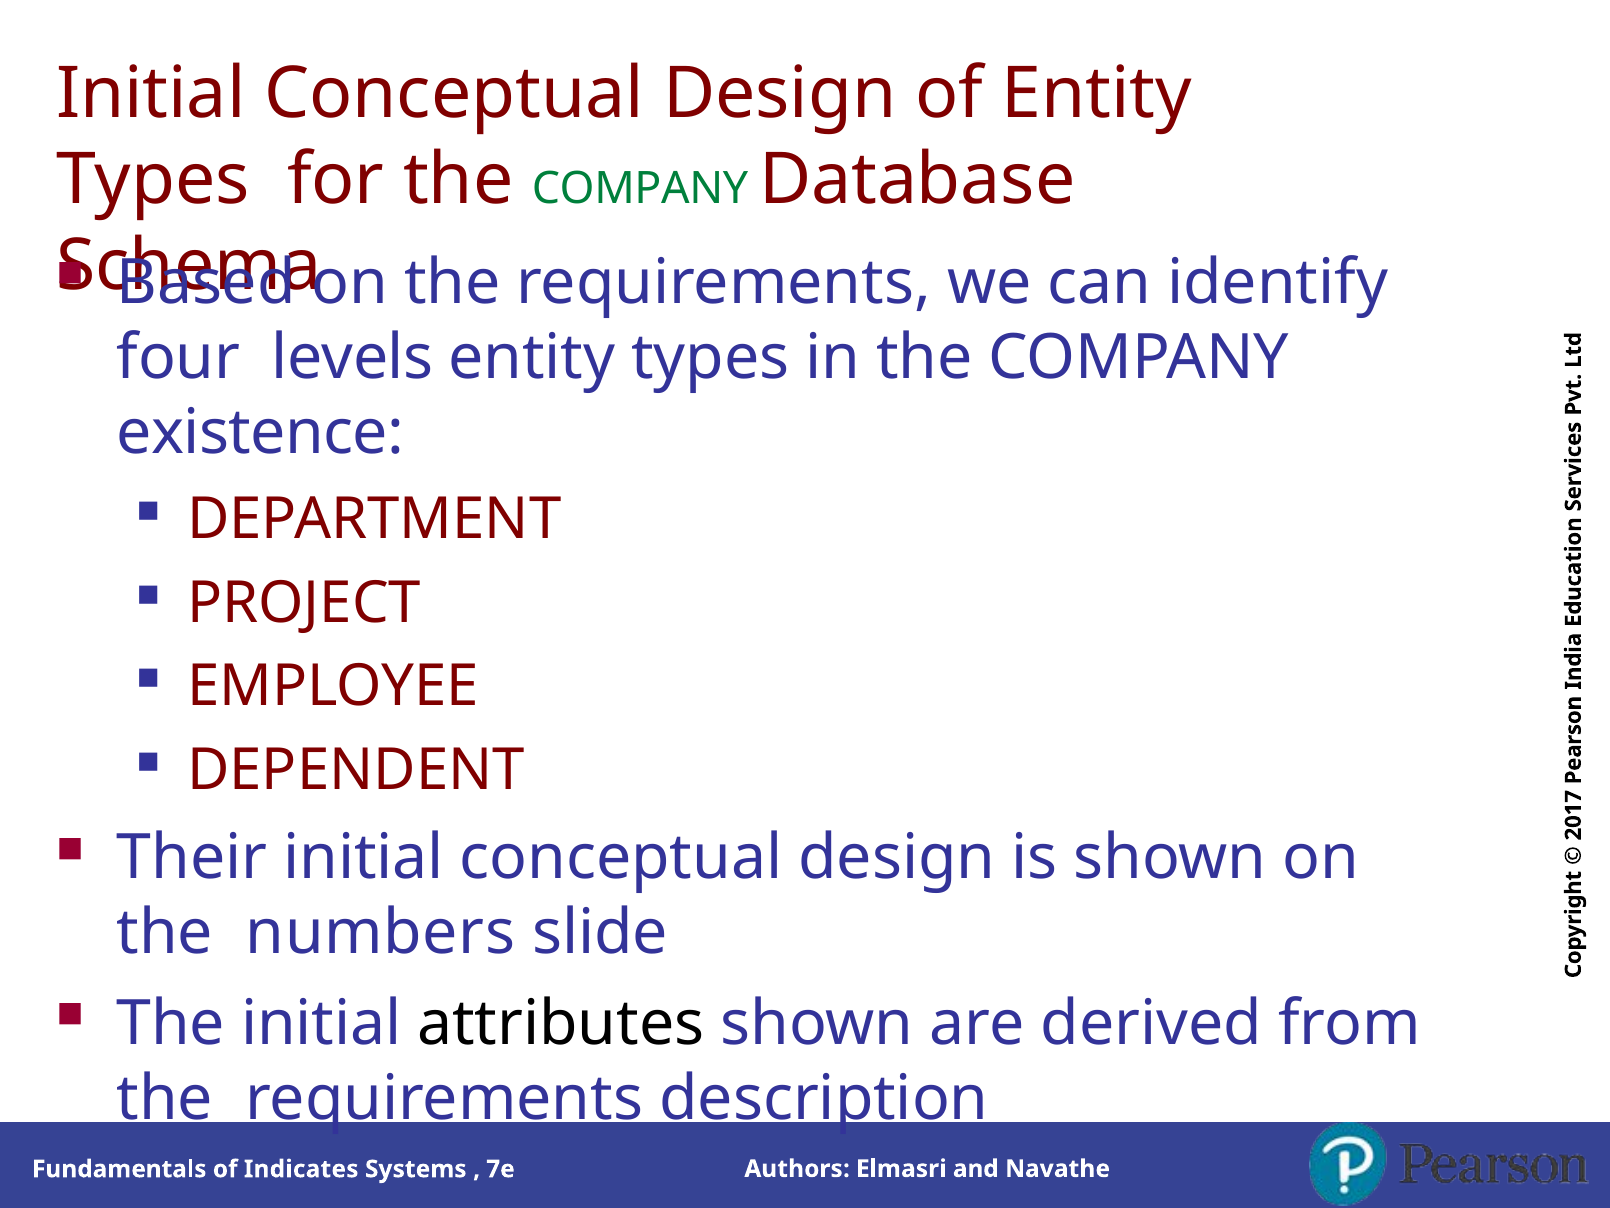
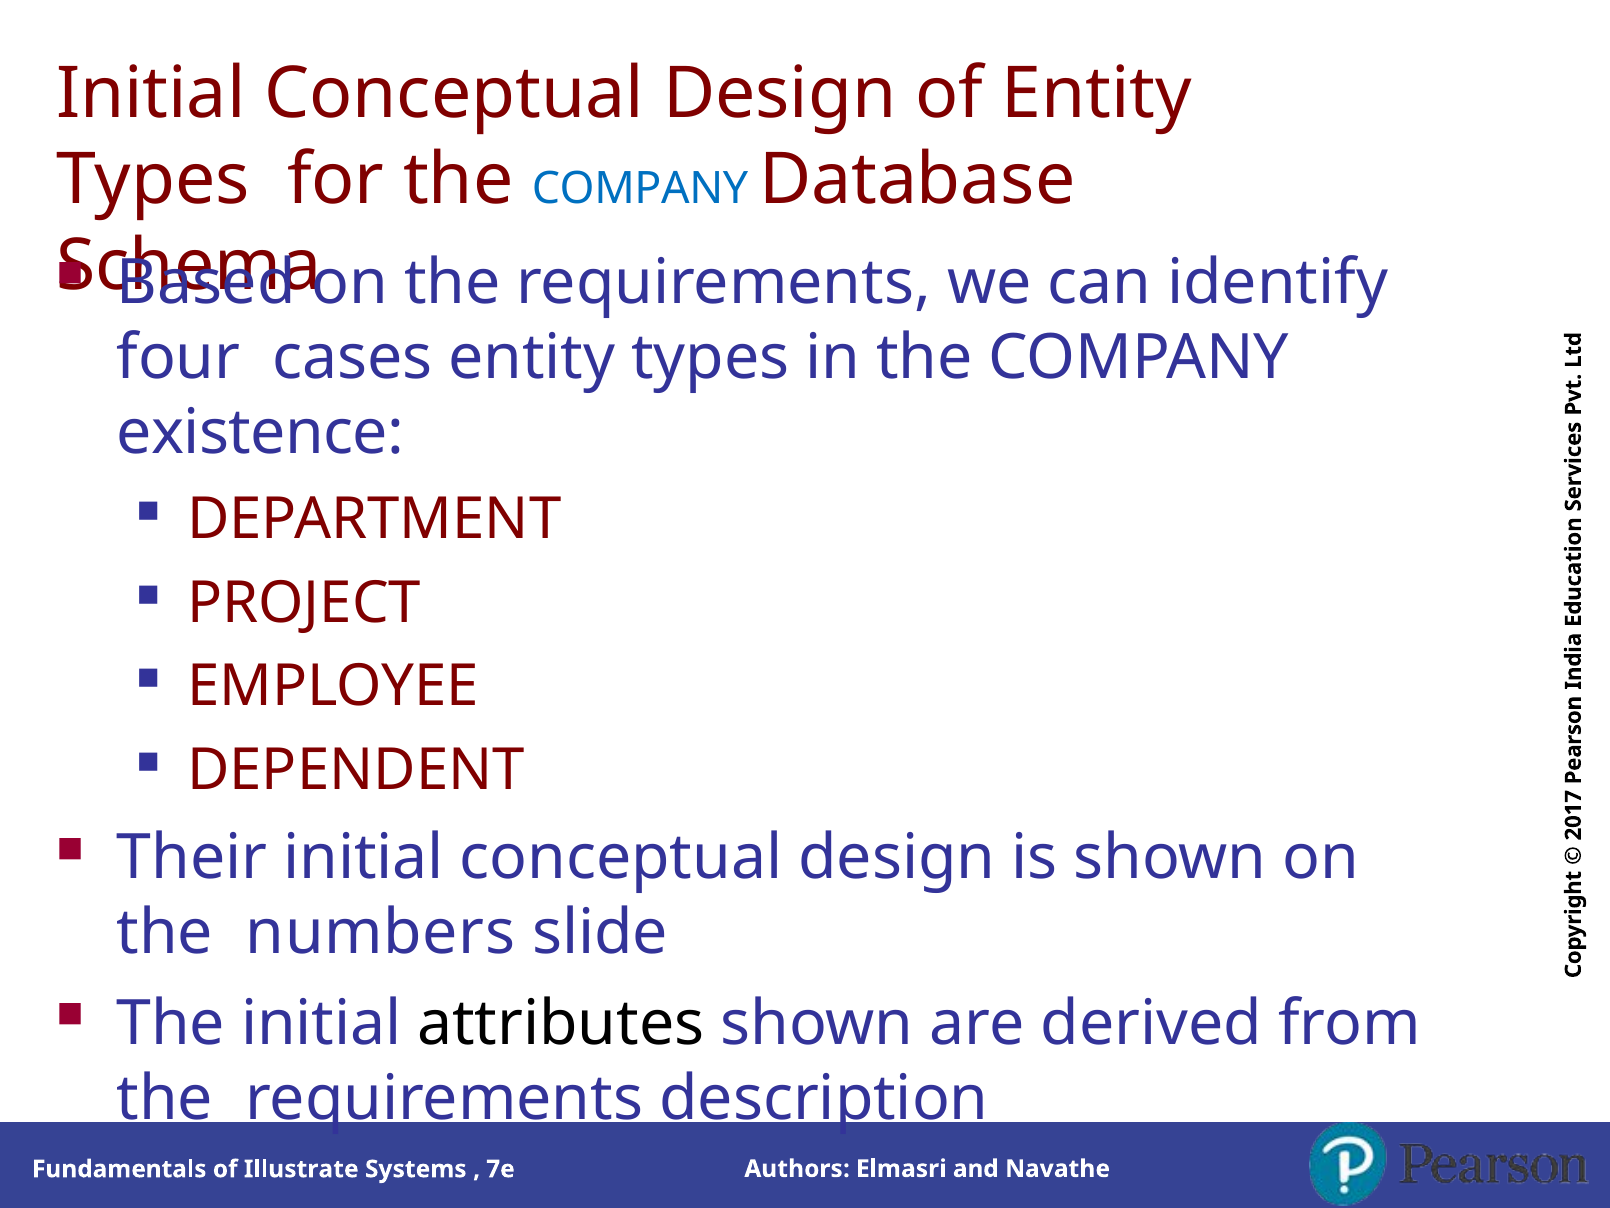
COMPANY at (640, 189) colour: green -> blue
levels: levels -> cases
Indicates: Indicates -> Illustrate
